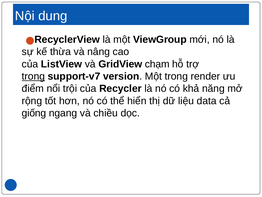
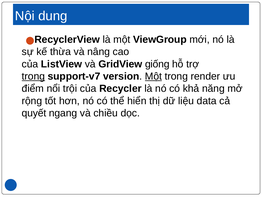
chạm: chạm -> giống
Một at (153, 76) underline: none -> present
giống: giống -> quyết
